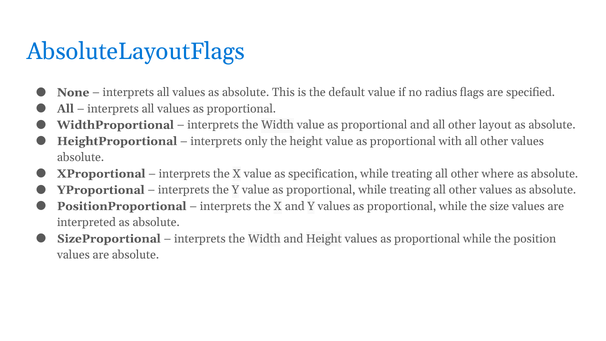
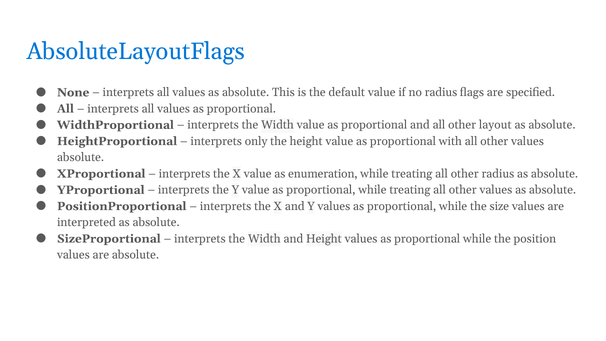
specification: specification -> enumeration
other where: where -> radius
